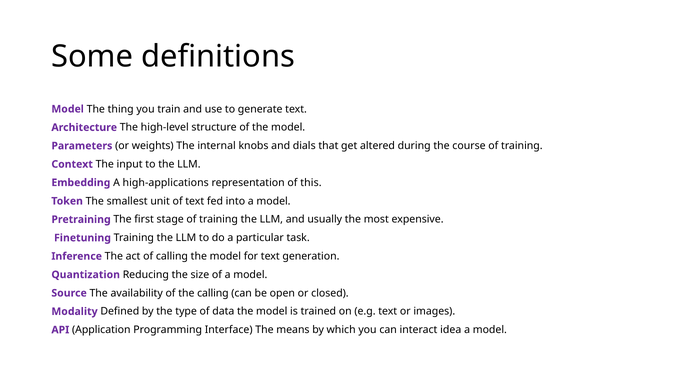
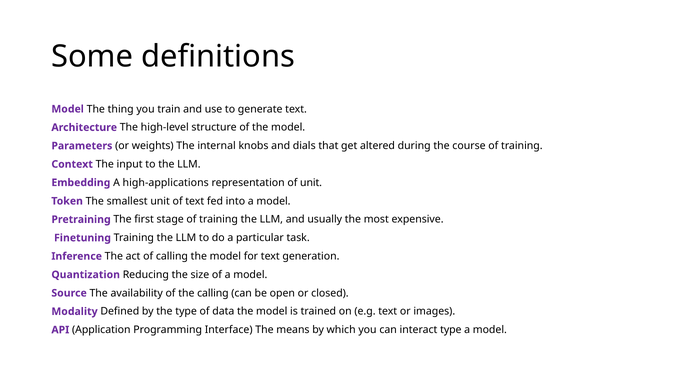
of this: this -> unit
interact idea: idea -> type
